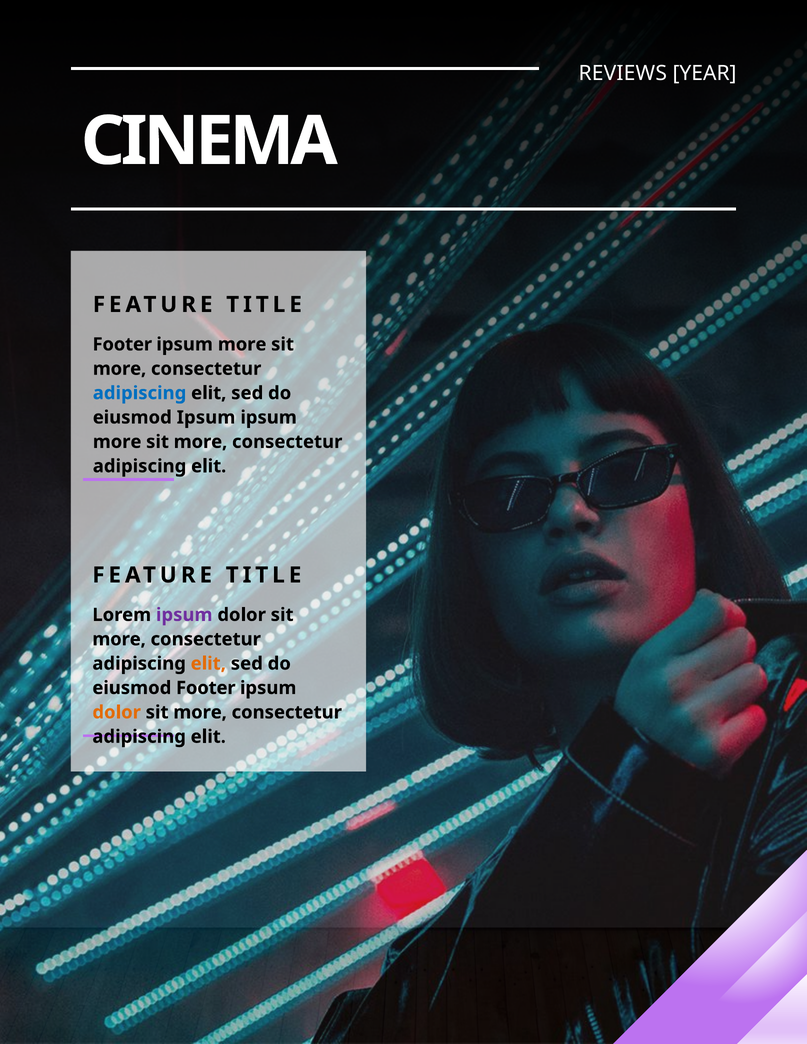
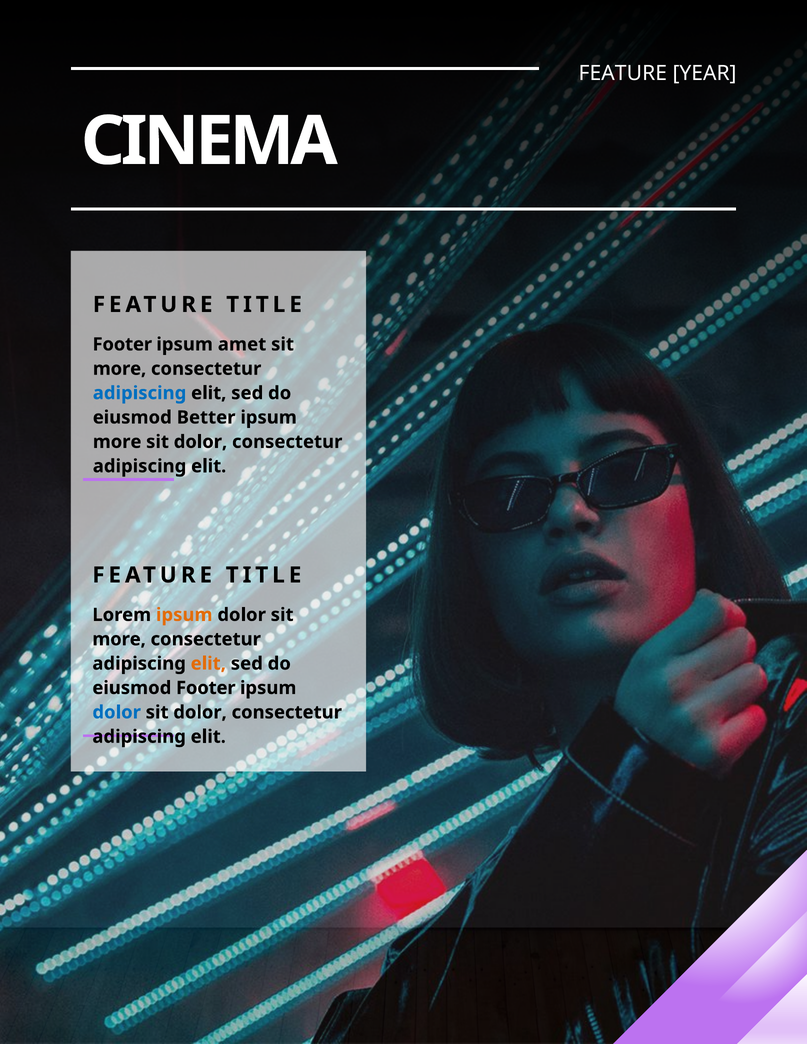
REVIEWS at (623, 73): REVIEWS -> FEATURE
more at (242, 344): more -> amet
eiusmod Ipsum: Ipsum -> Better
more at (201, 442): more -> dolor
ipsum at (184, 615) colour: purple -> orange
dolor at (117, 713) colour: orange -> blue
more at (200, 713): more -> dolor
